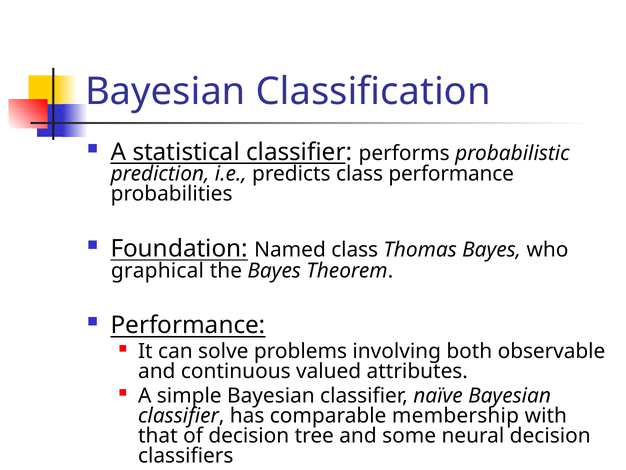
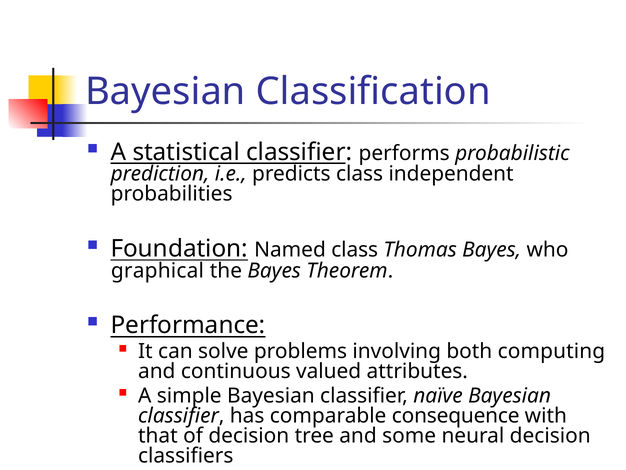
class performance: performance -> independent
observable: observable -> computing
membership: membership -> consequence
